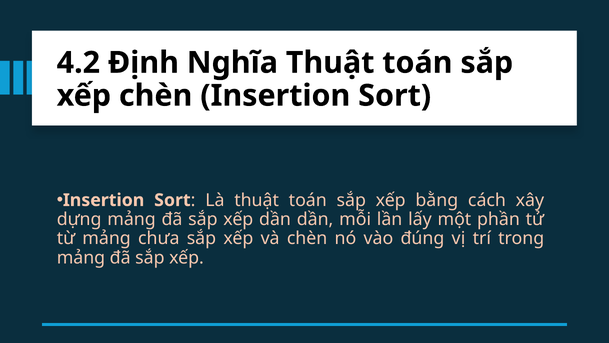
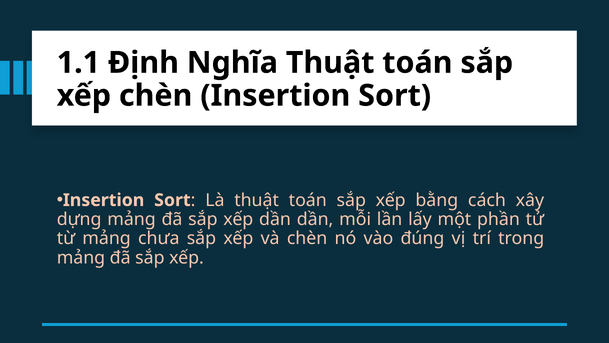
4.2: 4.2 -> 1.1
